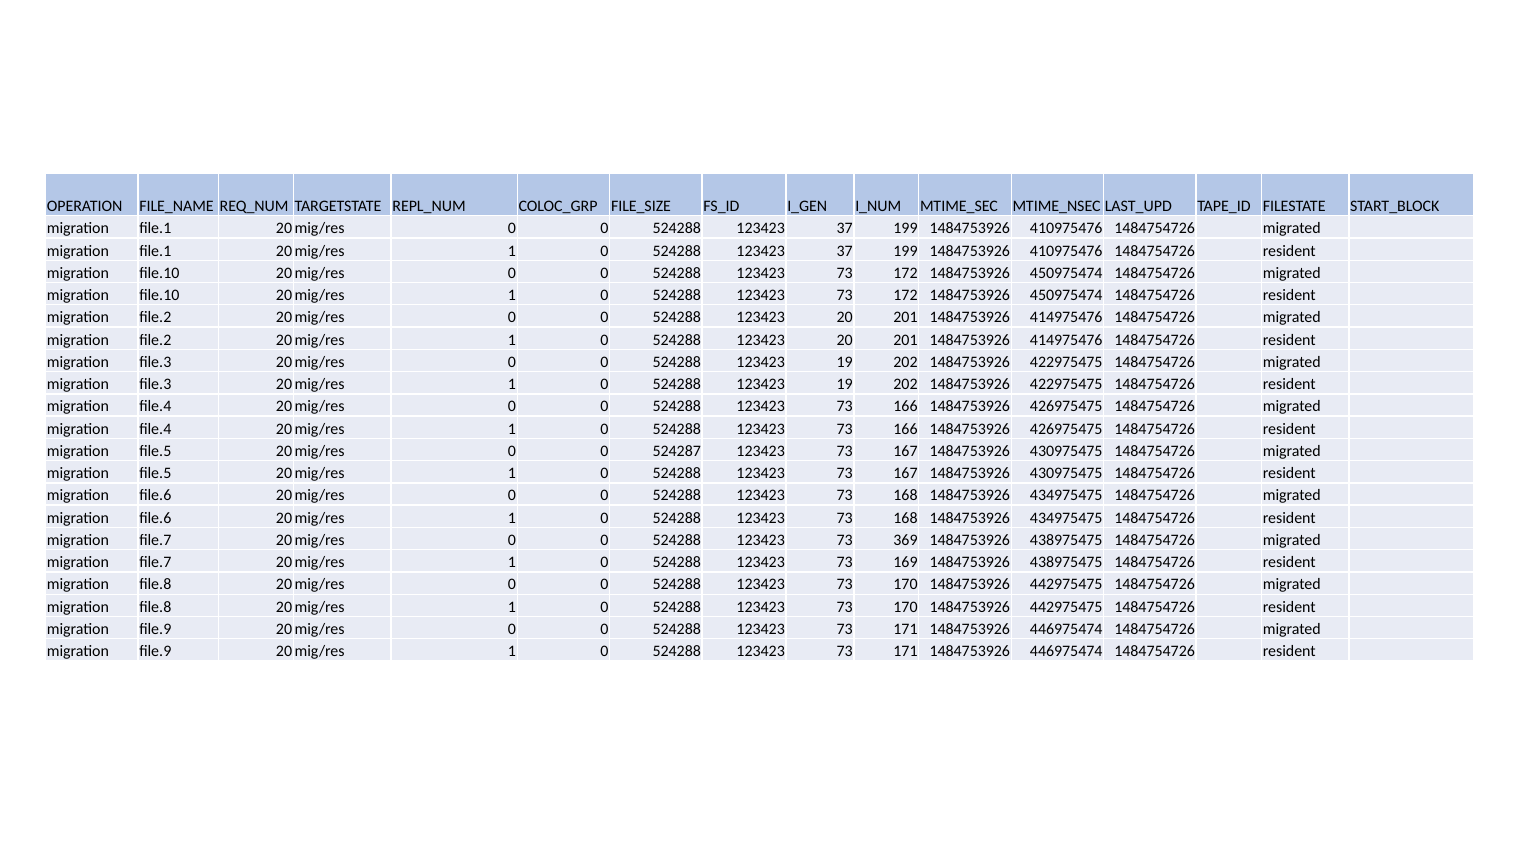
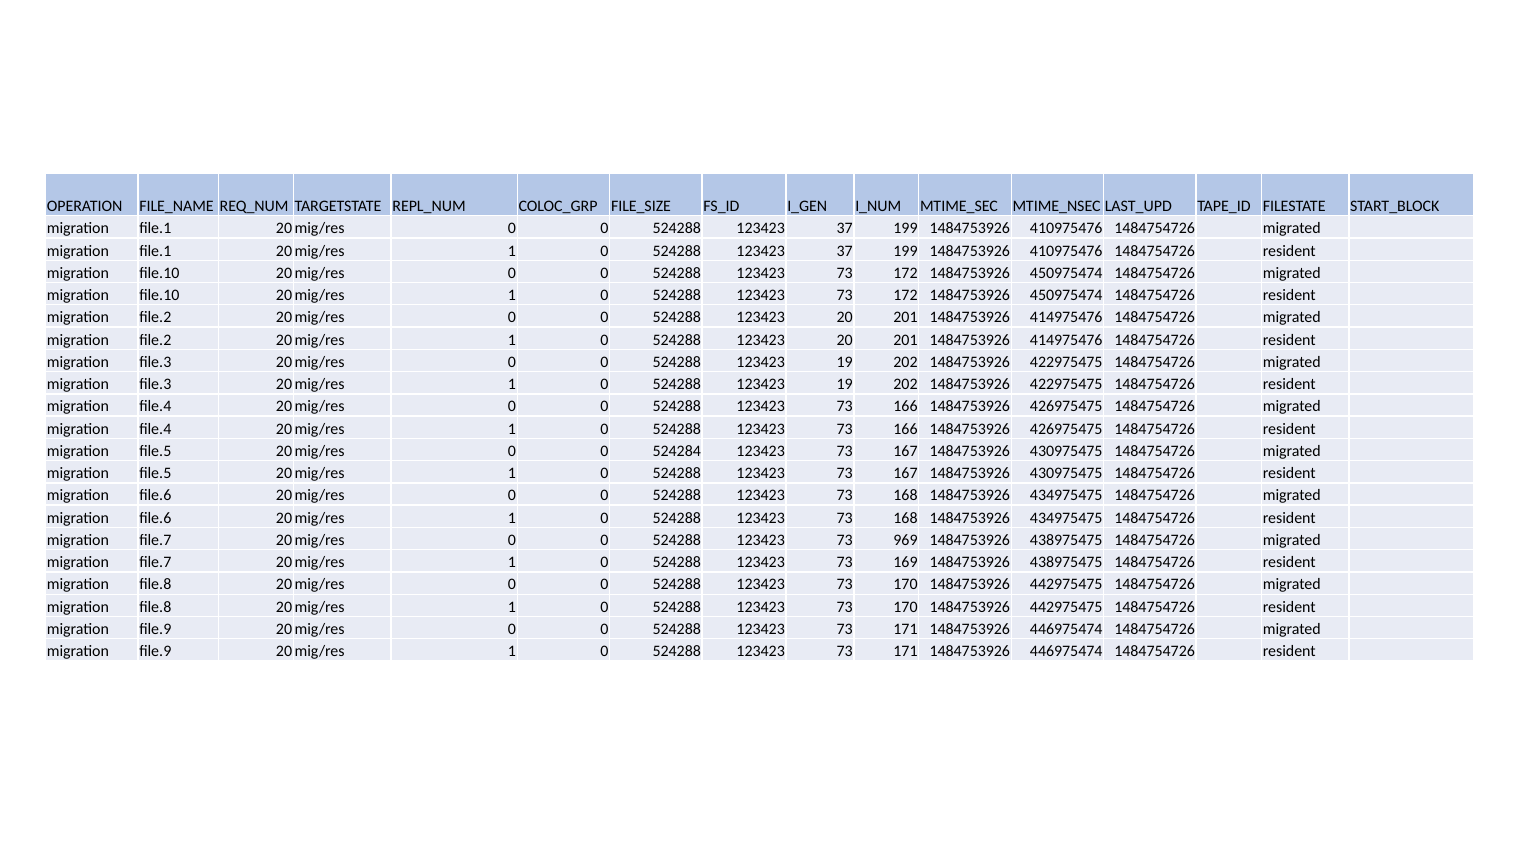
524287: 524287 -> 524284
369: 369 -> 969
